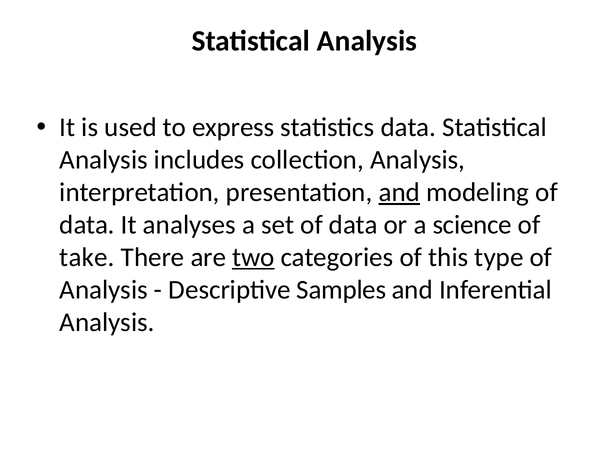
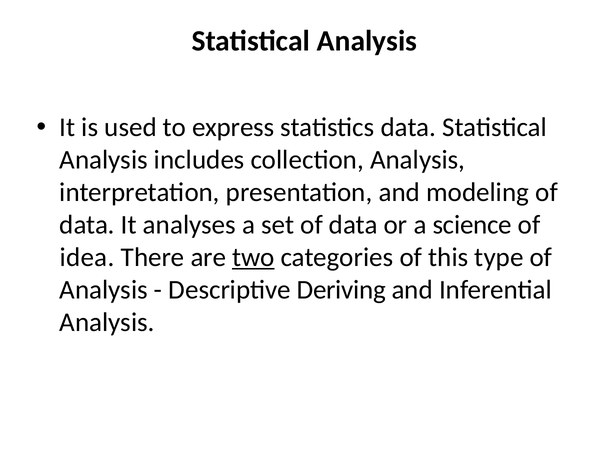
and at (399, 193) underline: present -> none
take: take -> idea
Samples: Samples -> Deriving
